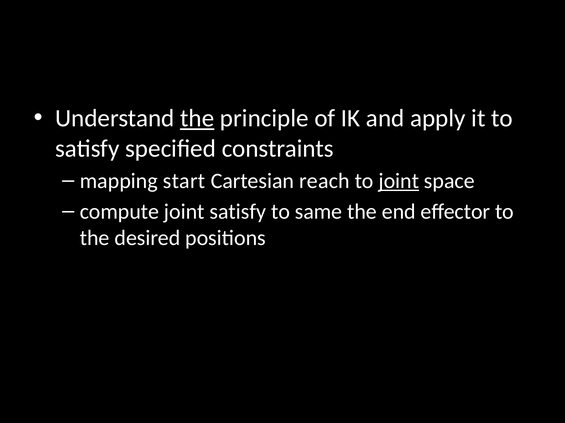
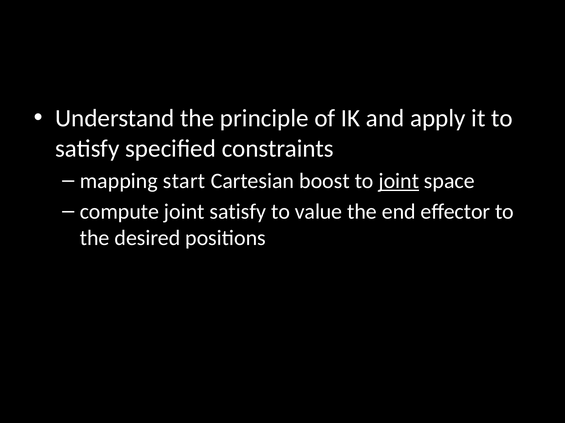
the at (197, 119) underline: present -> none
reach: reach -> boost
same: same -> value
